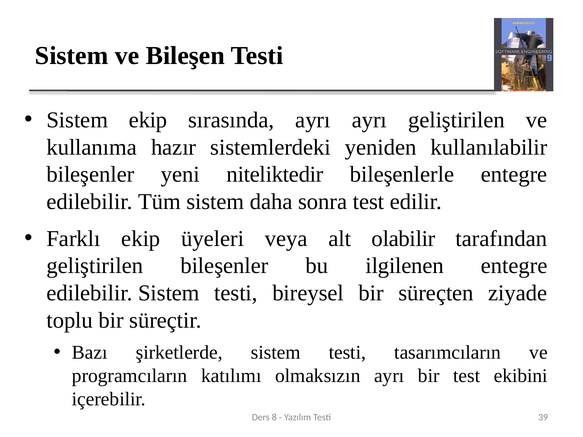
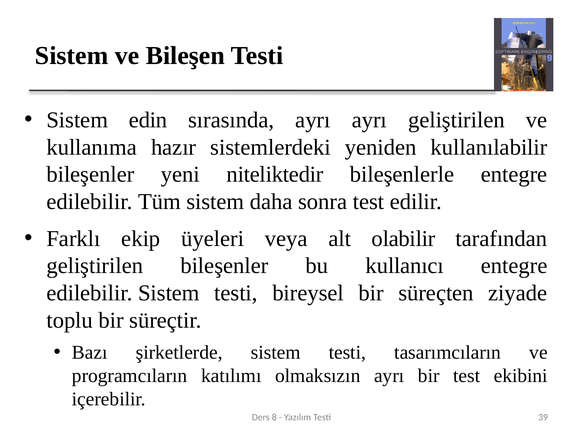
Sistem ekip: ekip -> edin
ilgilenen: ilgilenen -> kullanıcı
